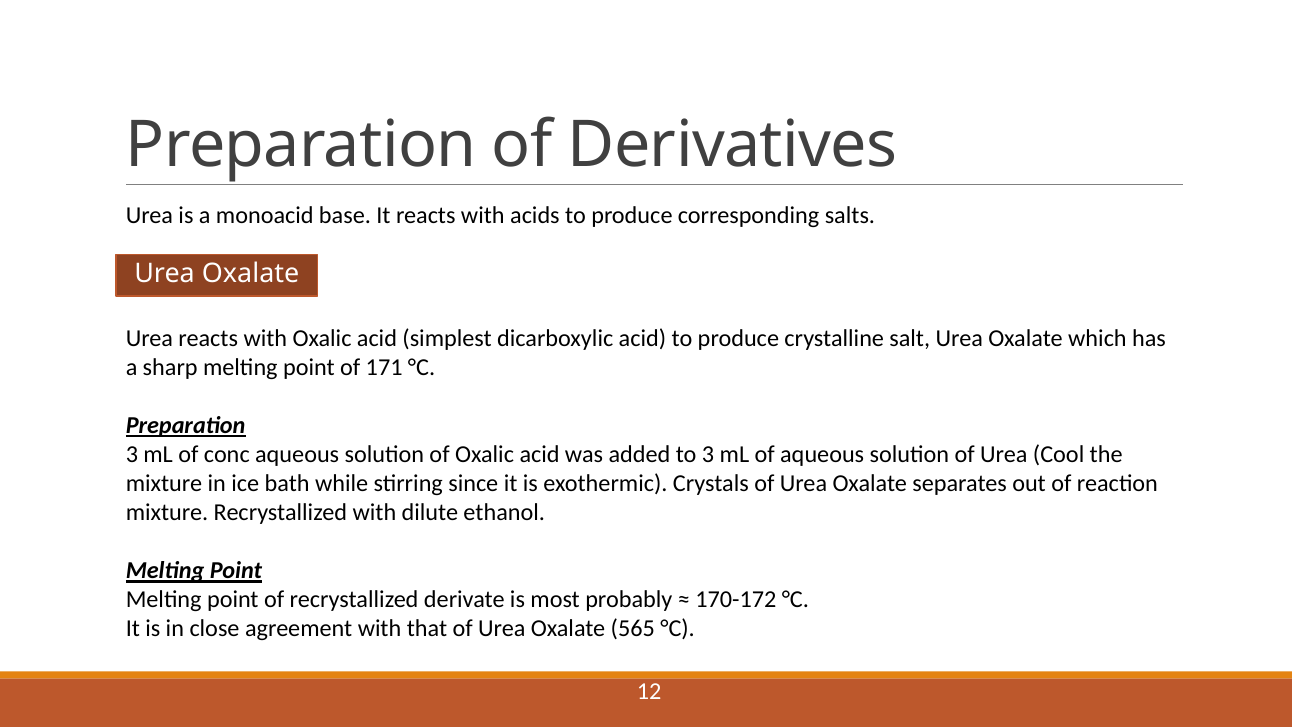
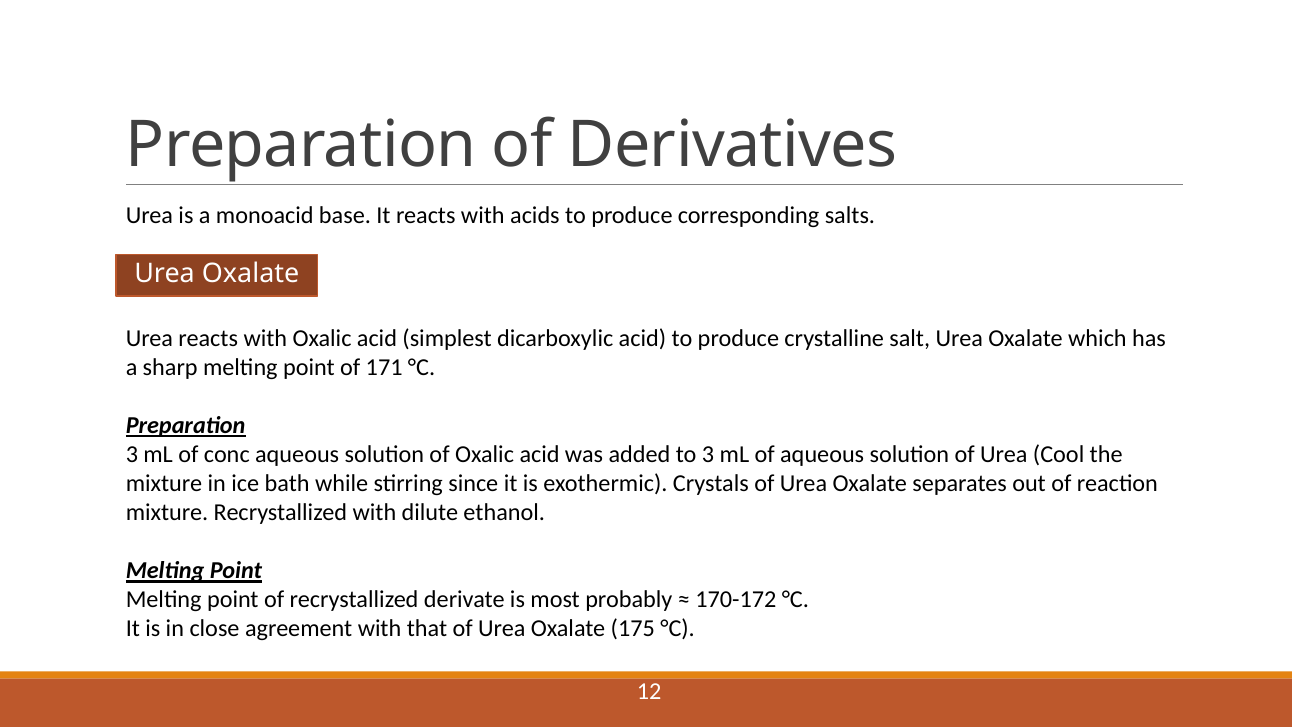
565: 565 -> 175
